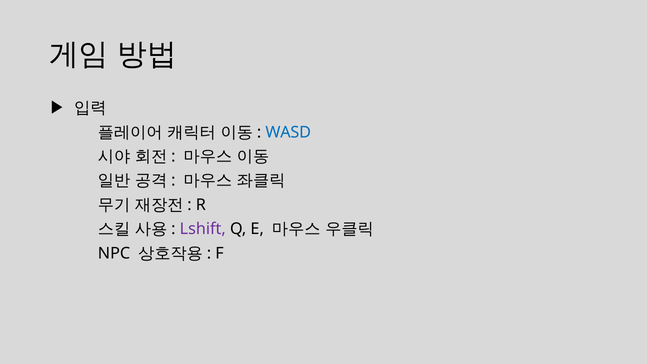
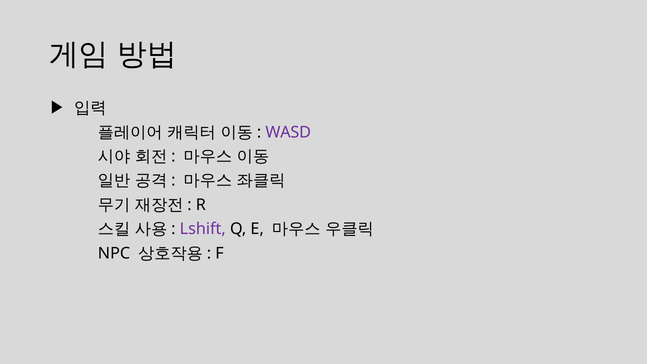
WASD colour: blue -> purple
